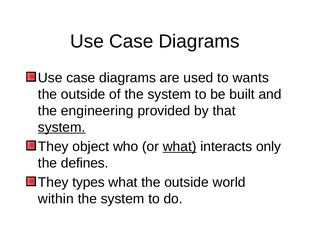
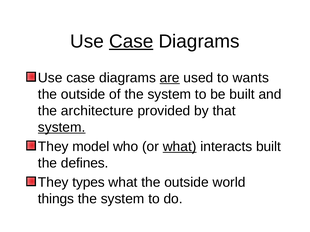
Case at (131, 41) underline: none -> present
are underline: none -> present
engineering: engineering -> architecture
object: object -> model
interacts only: only -> built
within: within -> things
